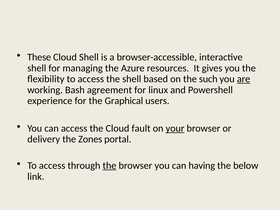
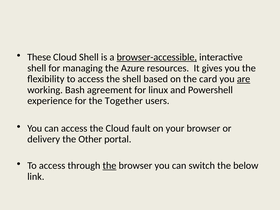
browser-accessible underline: none -> present
such: such -> card
Graphical: Graphical -> Together
your underline: present -> none
Zones: Zones -> Other
having: having -> switch
